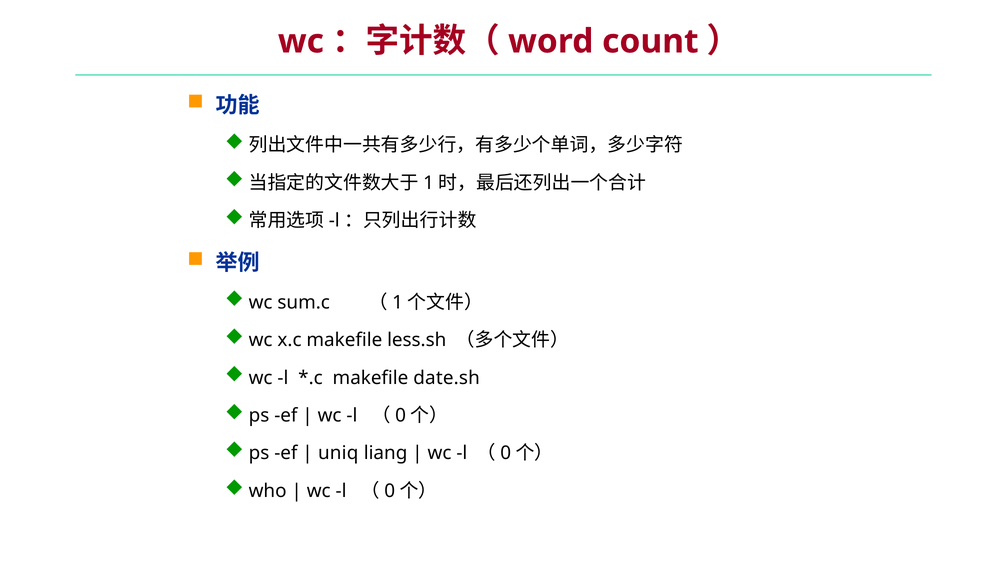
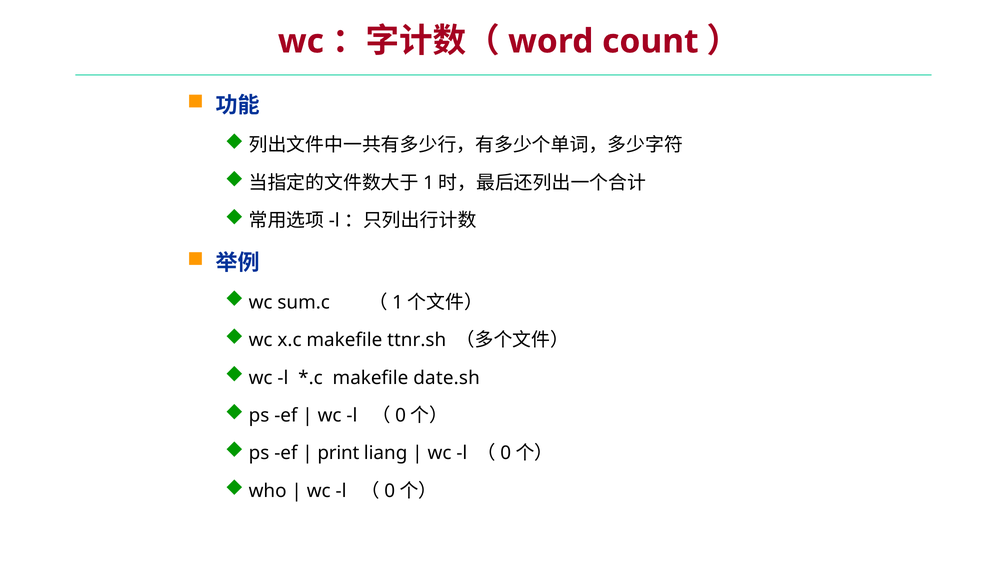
less.sh: less.sh -> ttnr.sh
uniq: uniq -> print
